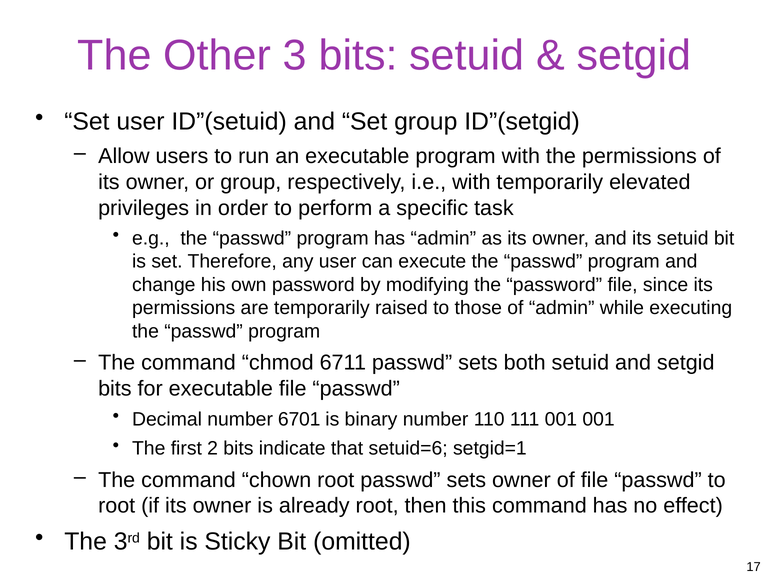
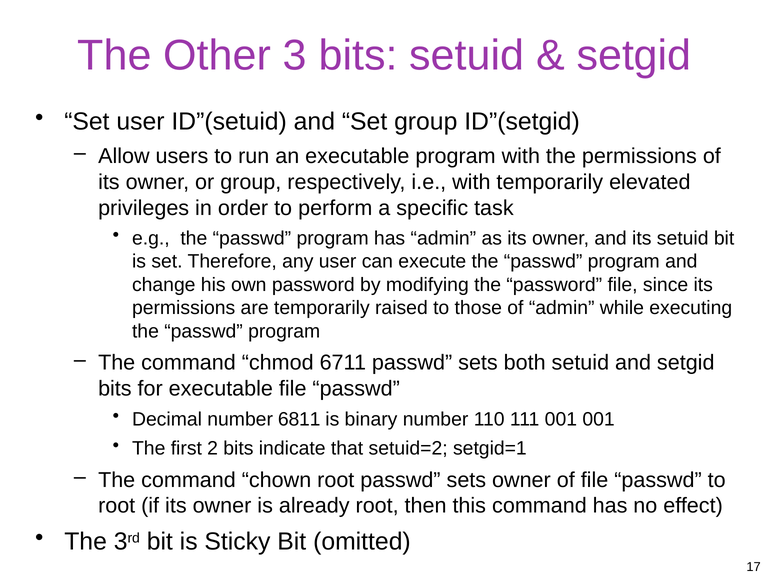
6701: 6701 -> 6811
setuid=6: setuid=6 -> setuid=2
